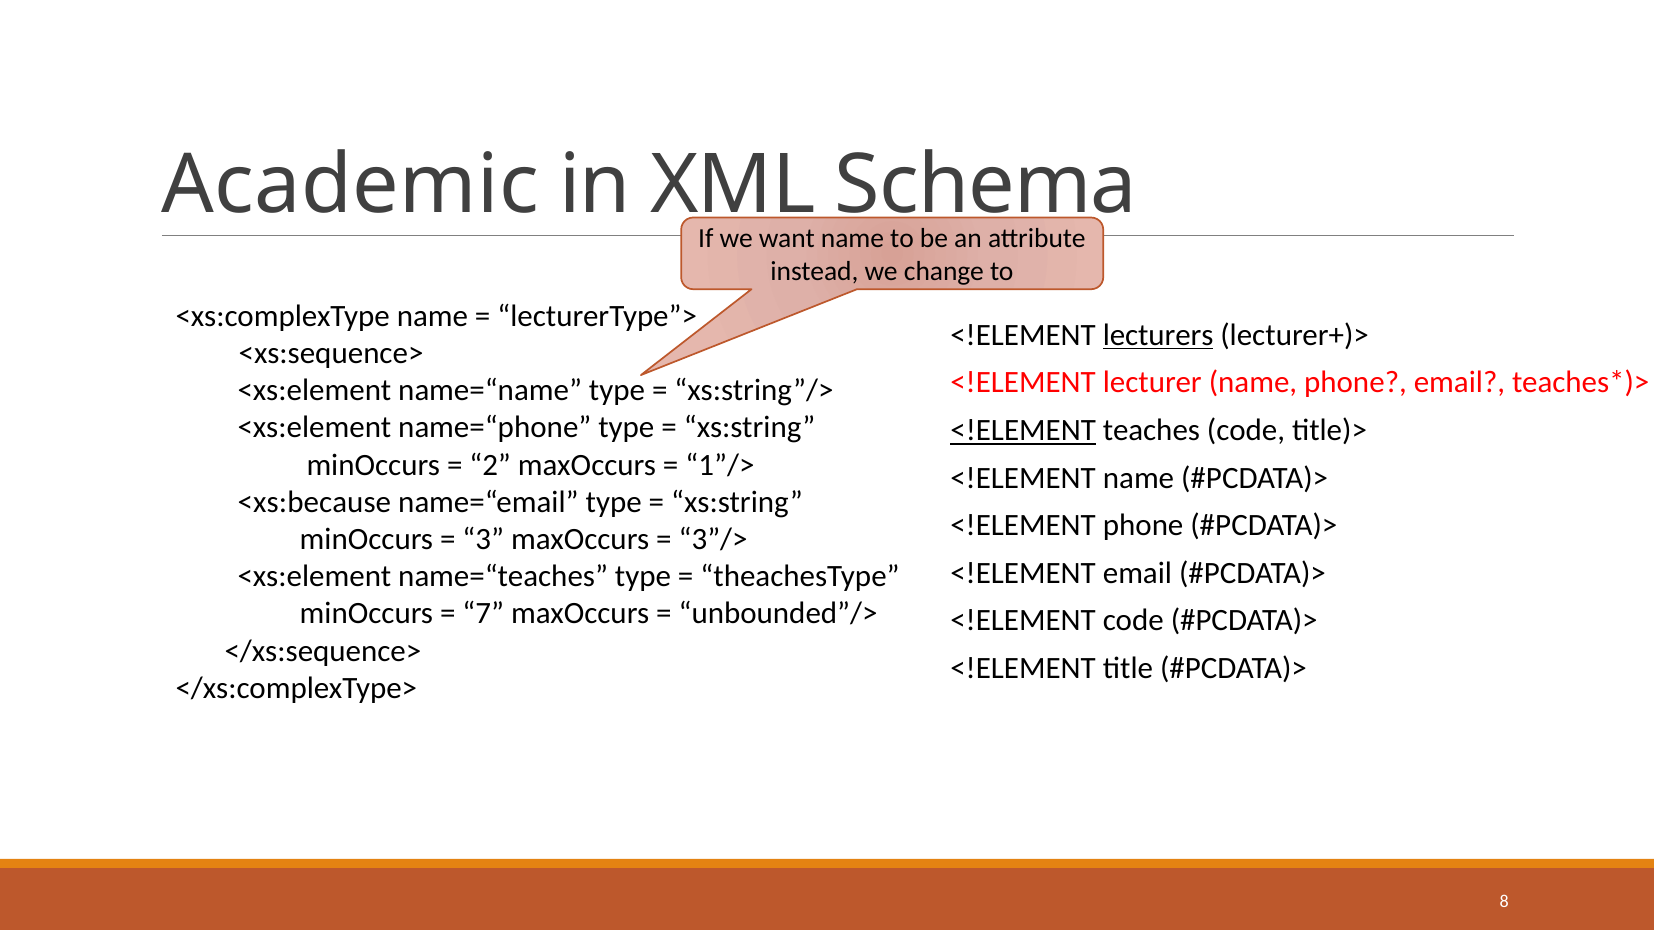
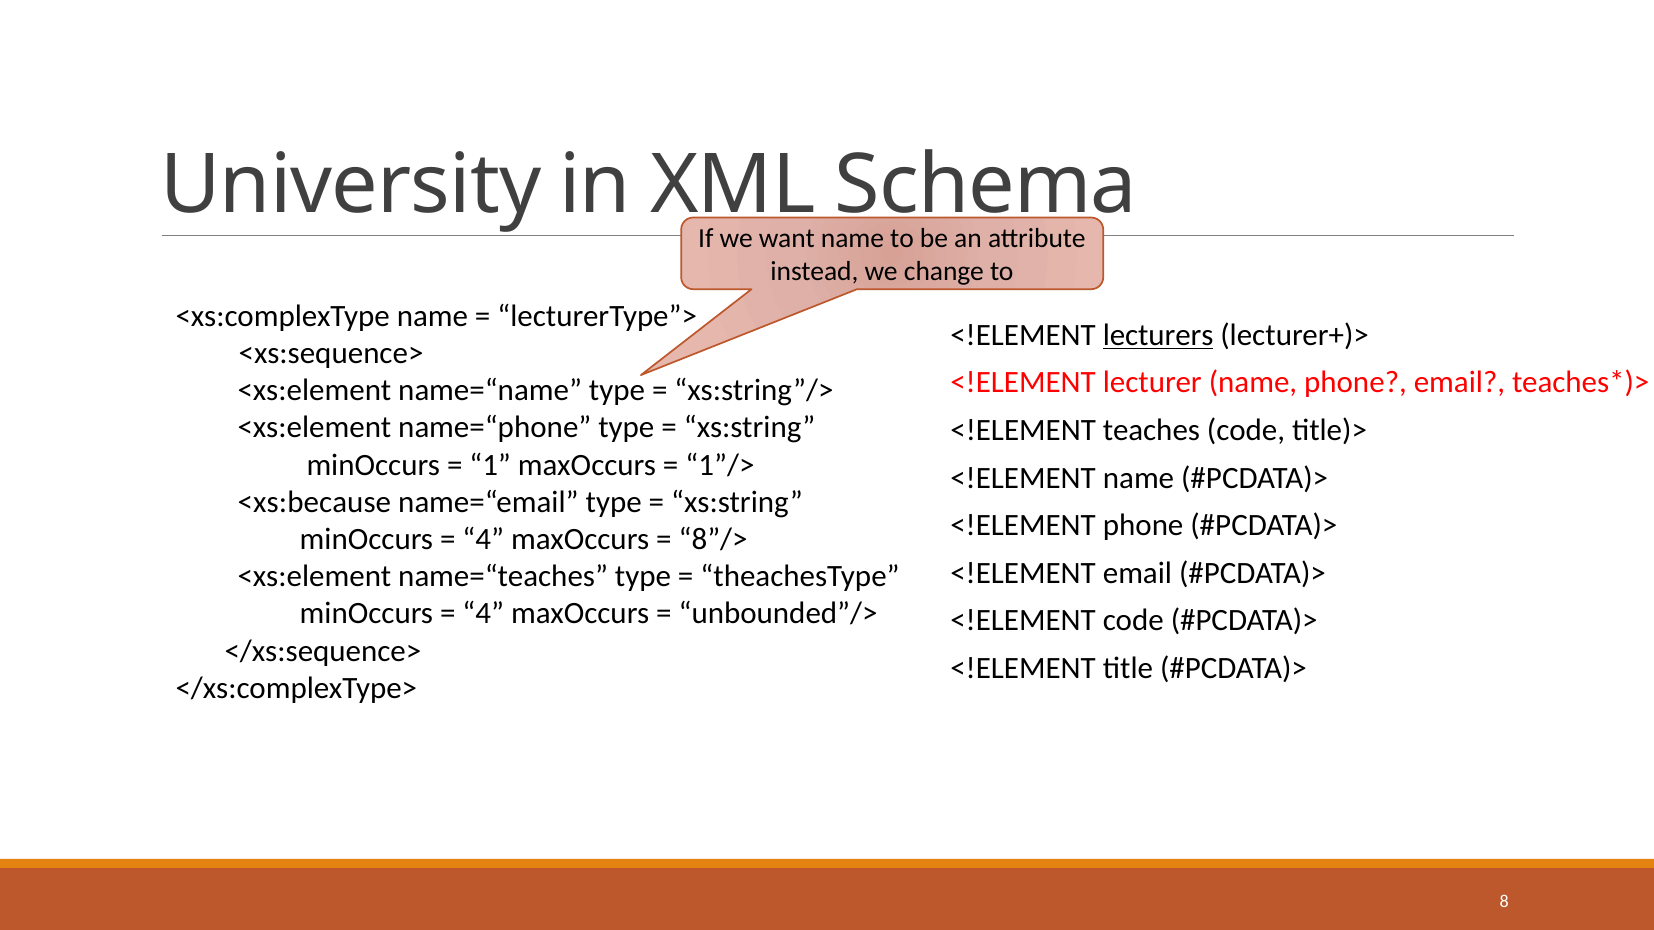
Academic: Academic -> University
<!ELEMENT at (1023, 430) underline: present -> none
2: 2 -> 1
3 at (483, 539): 3 -> 4
3”/>: 3”/> -> 8”/>
7 at (483, 614): 7 -> 4
